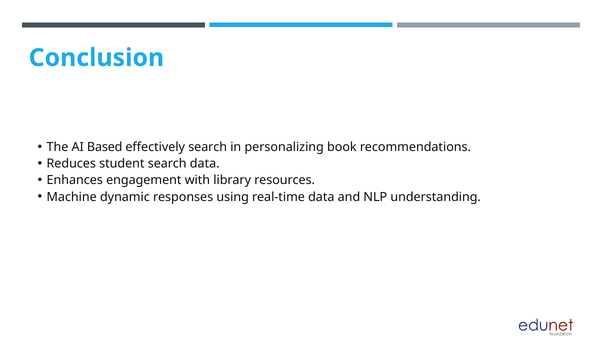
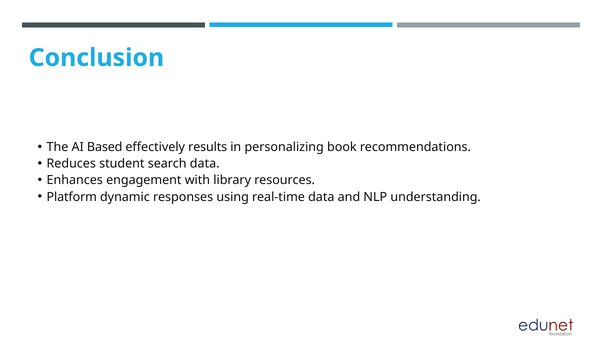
effectively search: search -> results
Machine: Machine -> Platform
